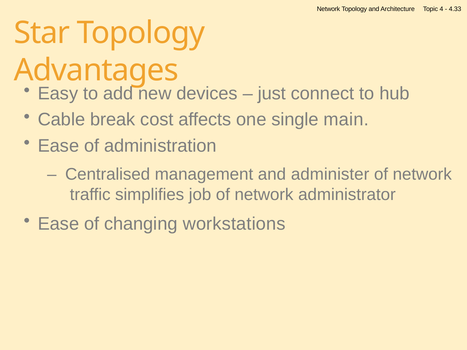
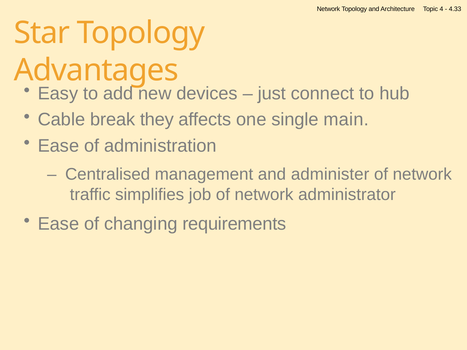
cost: cost -> they
workstations: workstations -> requirements
